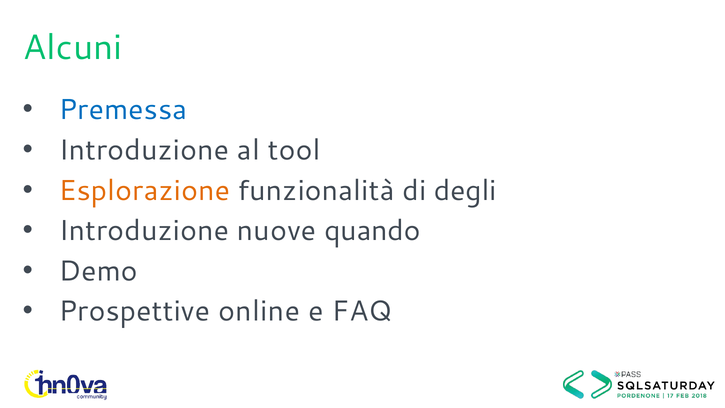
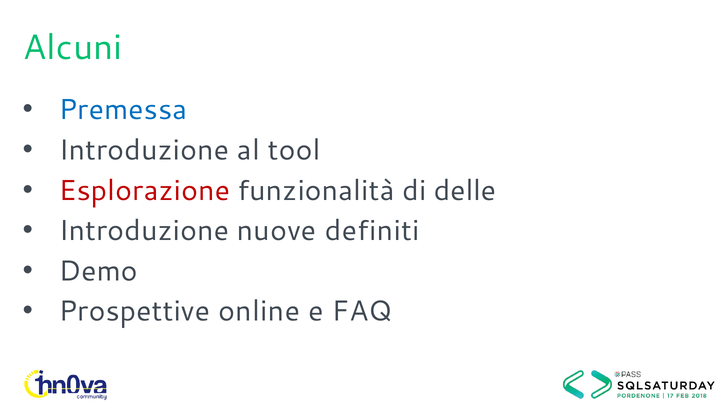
Esplorazione colour: orange -> red
degli: degli -> delle
quando: quando -> definiti
